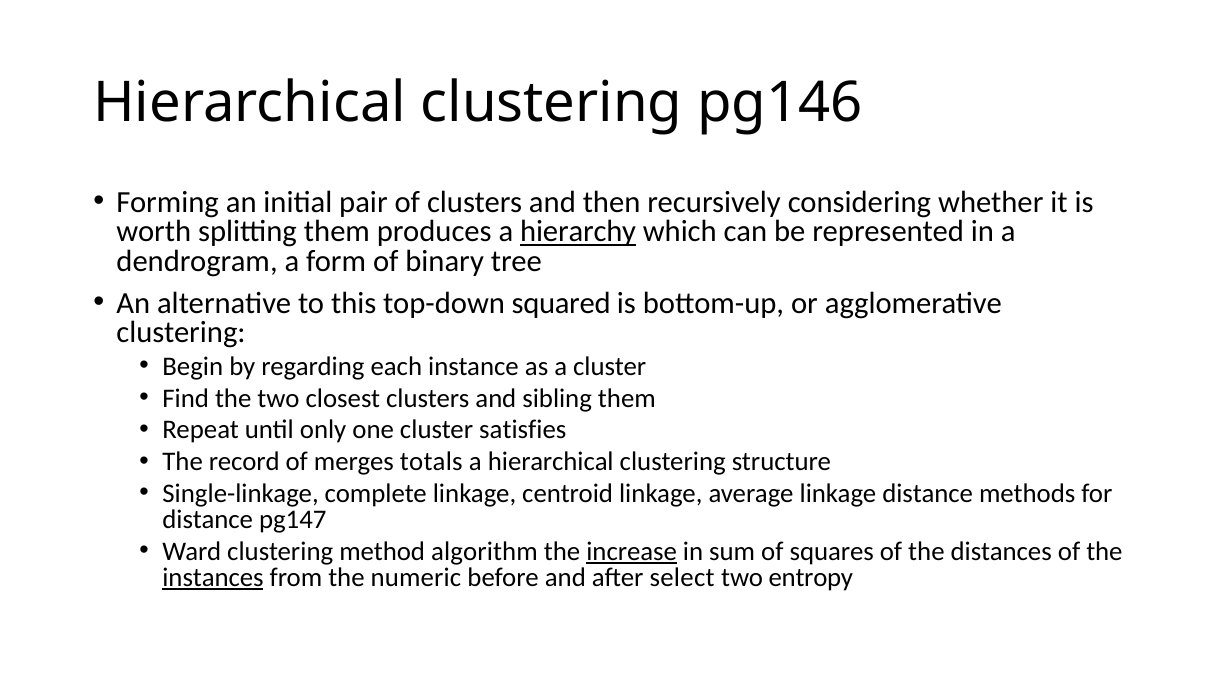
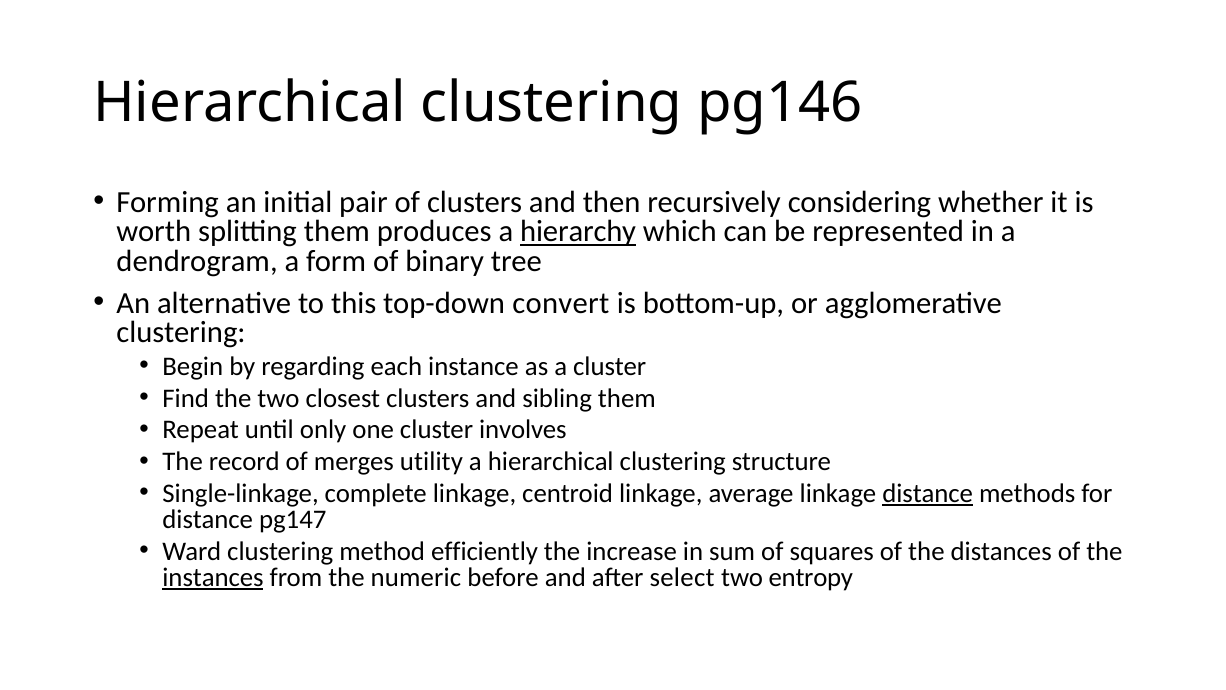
squared: squared -> convert
satisfies: satisfies -> involves
totals: totals -> utility
distance at (928, 493) underline: none -> present
algorithm: algorithm -> efficiently
increase underline: present -> none
